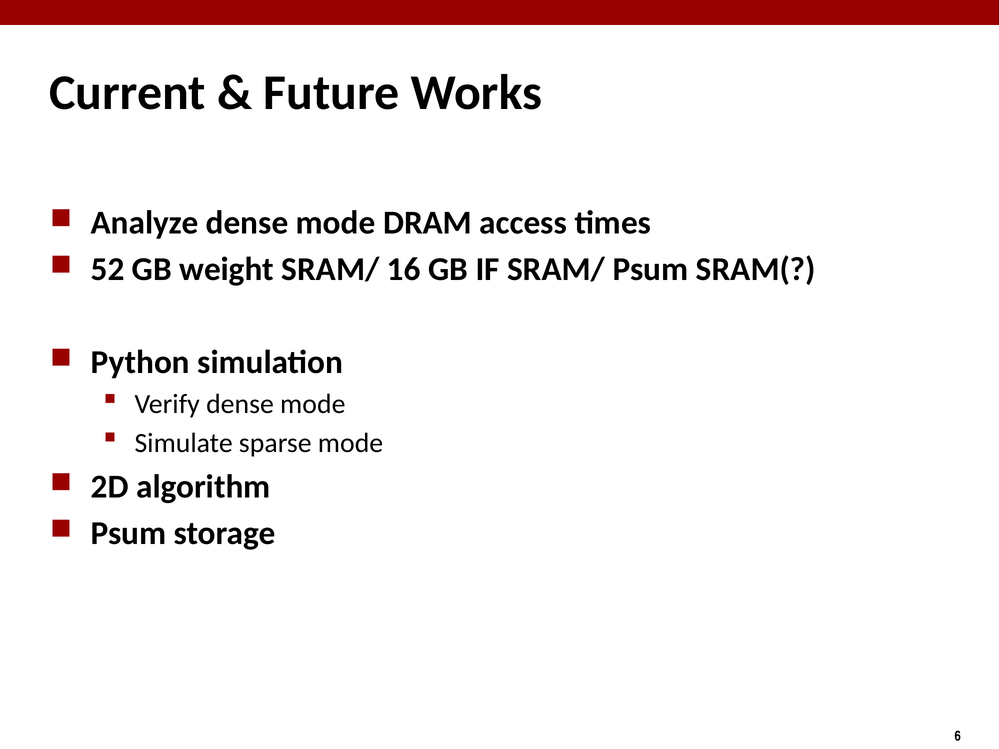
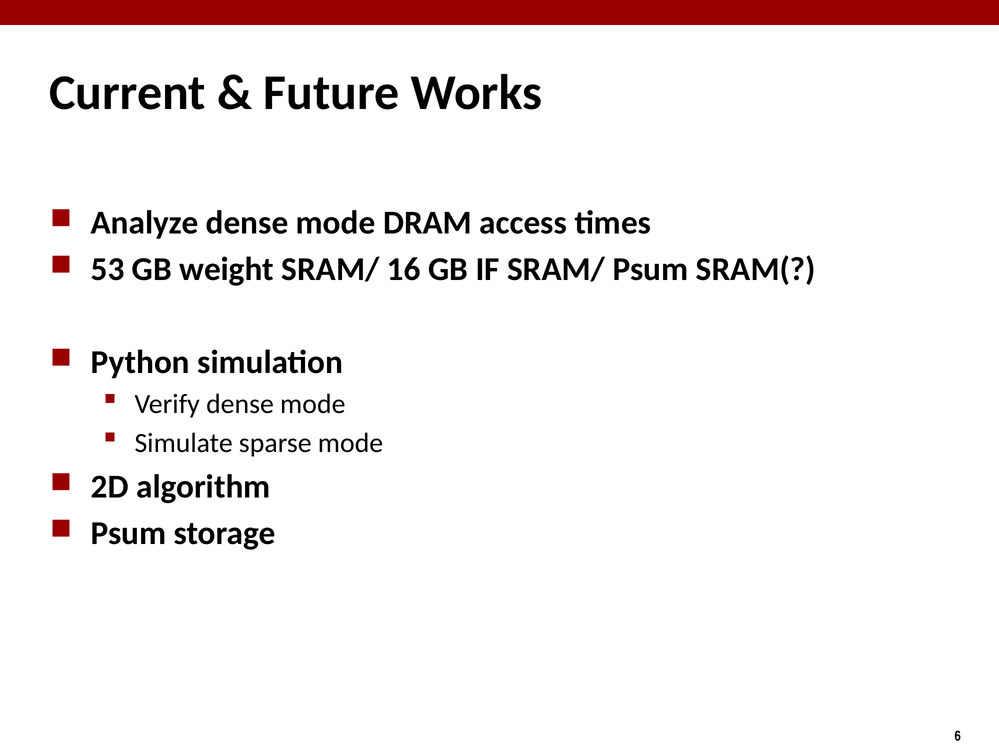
52: 52 -> 53
